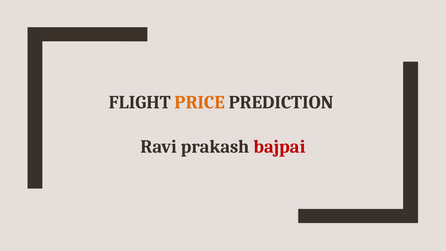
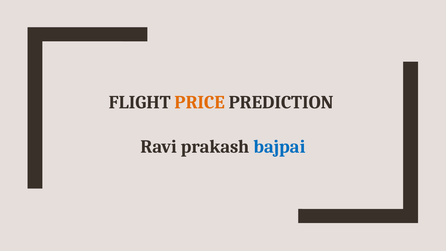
bajpai colour: red -> blue
